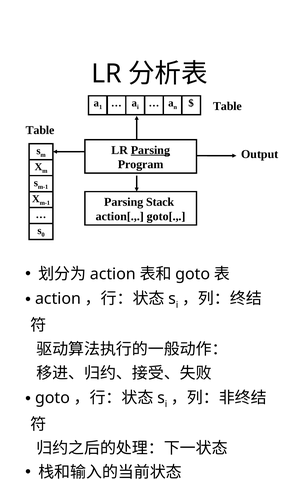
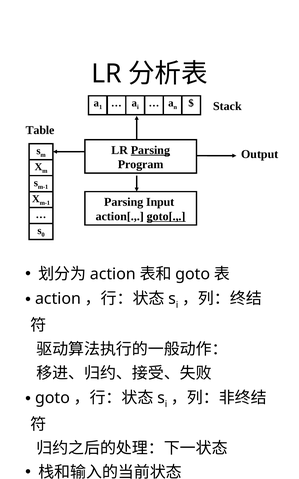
Table at (227, 106): Table -> Stack
Stack: Stack -> Input
goto[ underline: none -> present
